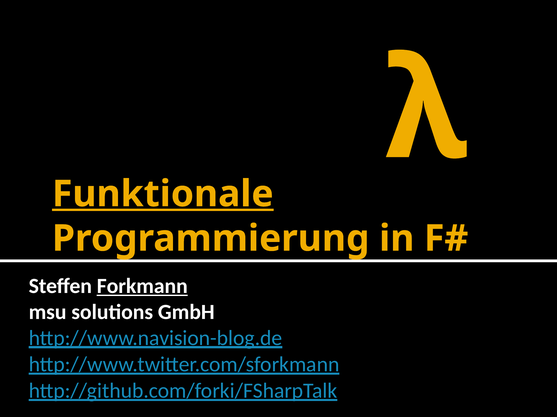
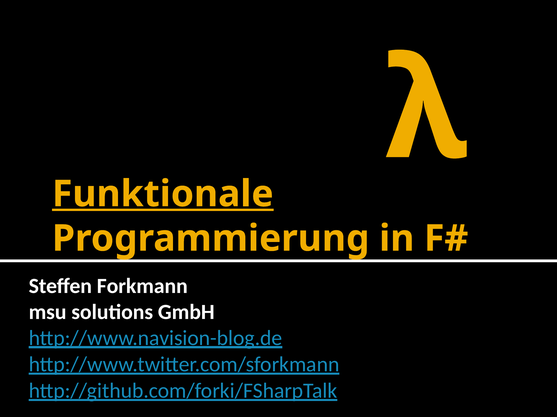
Forkmann underline: present -> none
